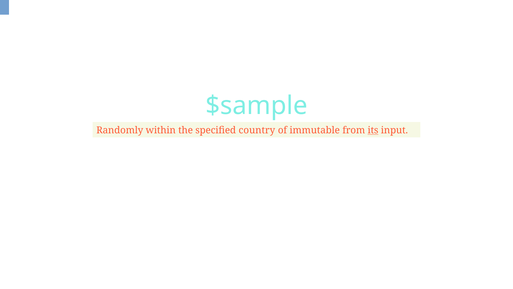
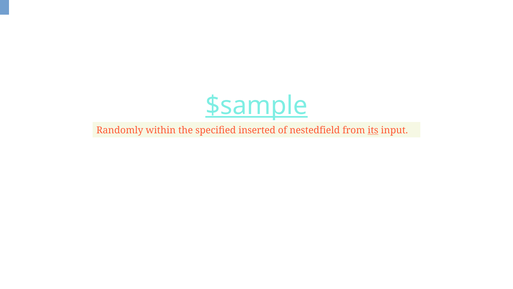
$sample underline: none -> present
country: country -> inserted
immutable: immutable -> nestedfield
